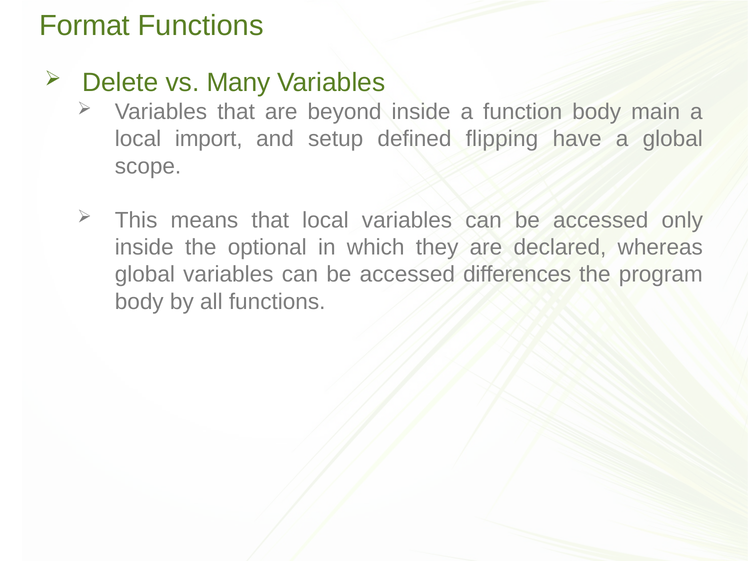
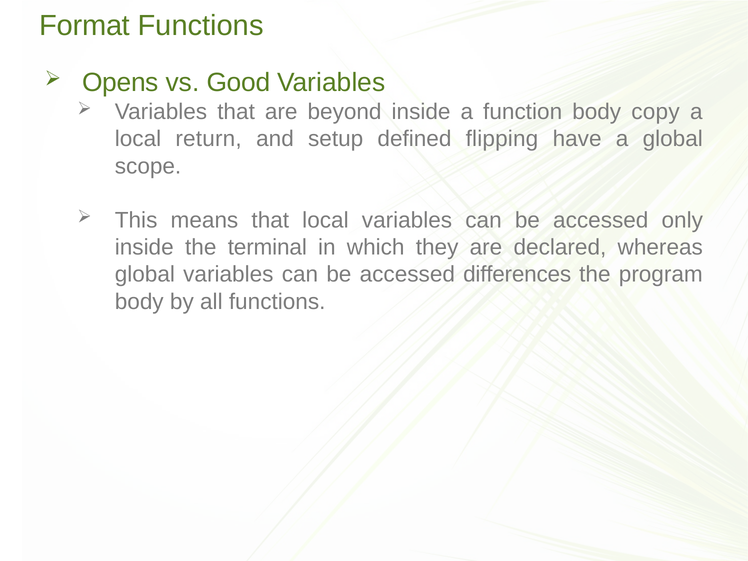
Delete: Delete -> Opens
Many: Many -> Good
main: main -> copy
import: import -> return
optional: optional -> terminal
